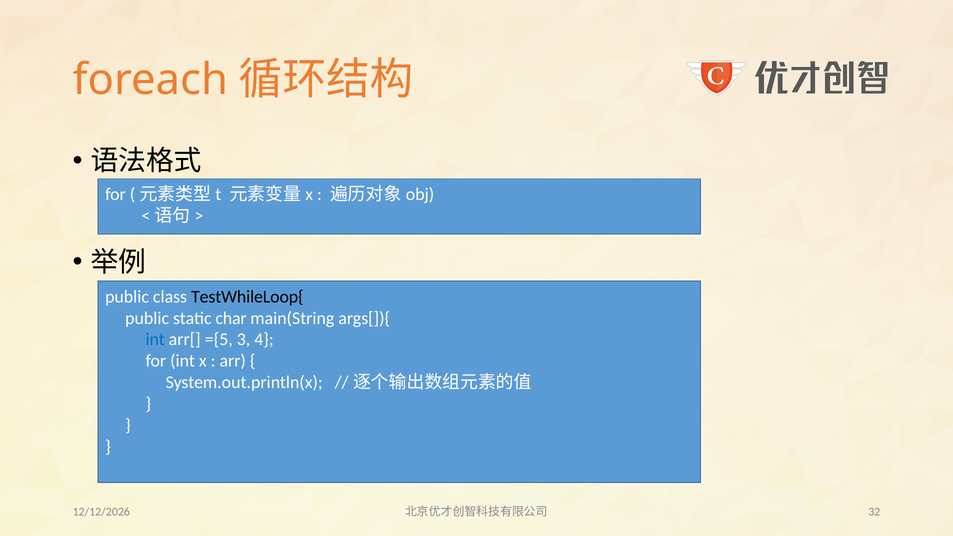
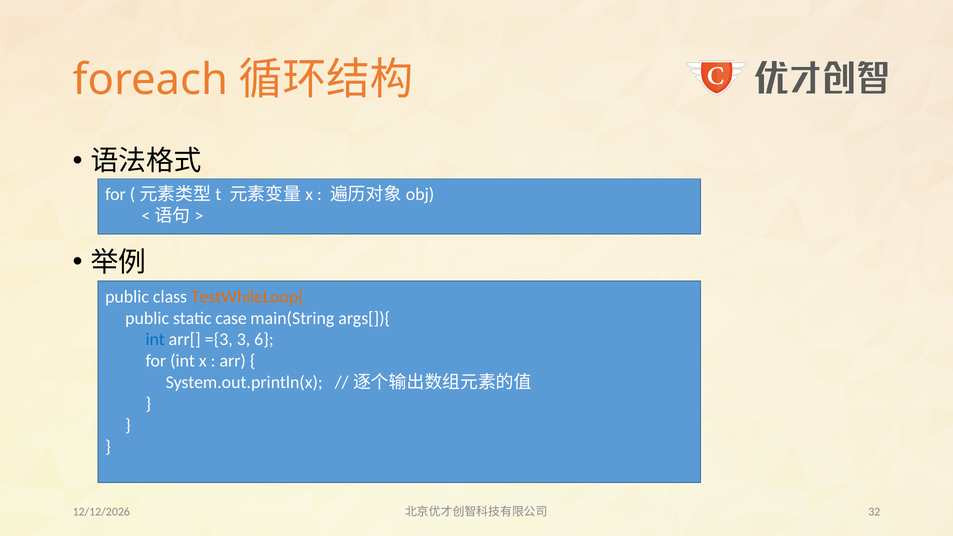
TestWhileLoop{ colour: black -> orange
char: char -> case
={5: ={5 -> ={3
4: 4 -> 6
